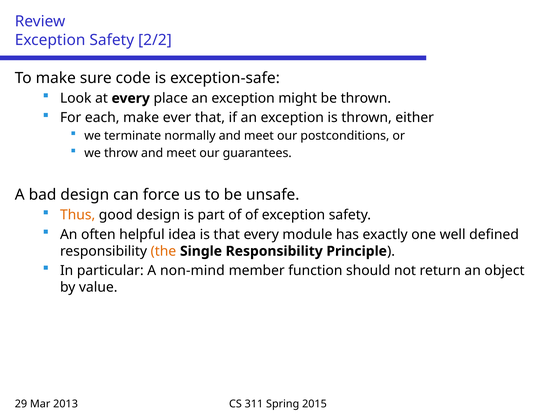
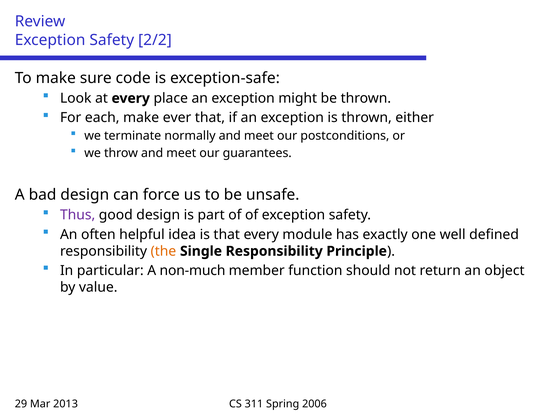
Thus colour: orange -> purple
non-mind: non-mind -> non-much
2015: 2015 -> 2006
